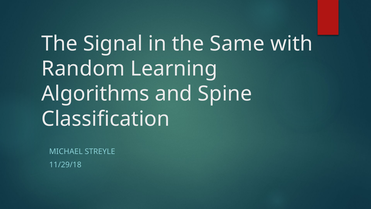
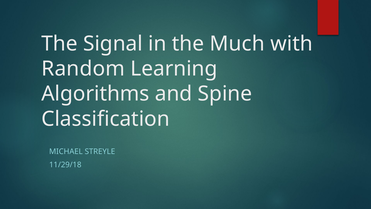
Same: Same -> Much
